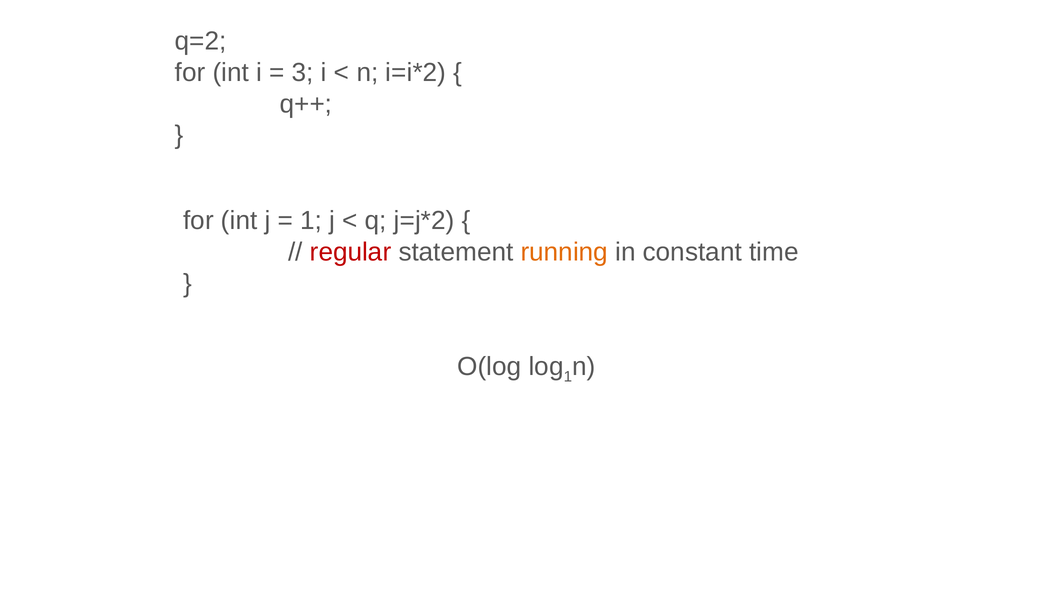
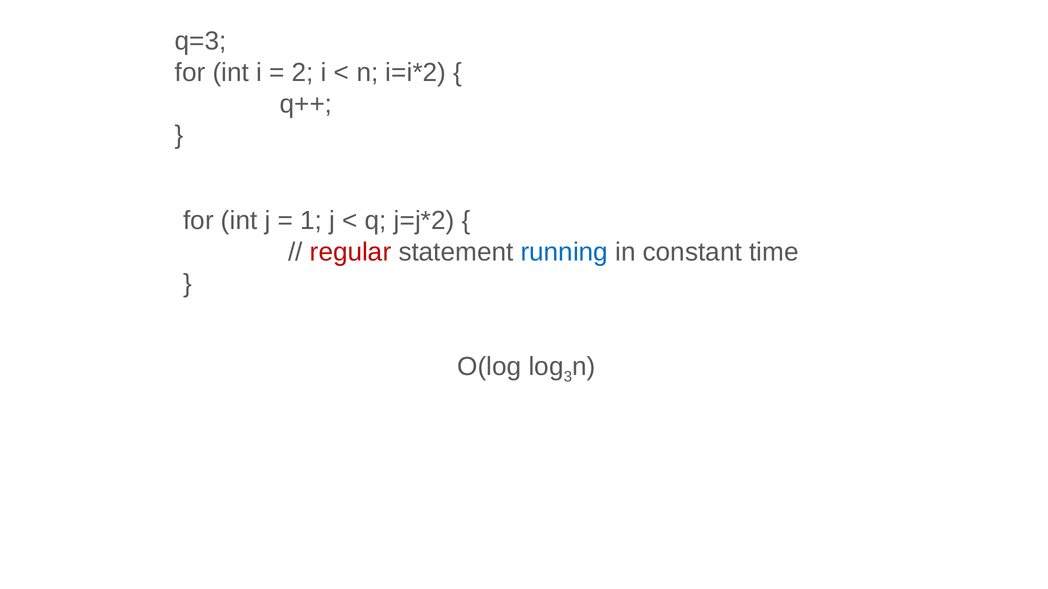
q=2: q=2 -> q=3
3: 3 -> 2
running colour: orange -> blue
1 at (568, 377): 1 -> 3
